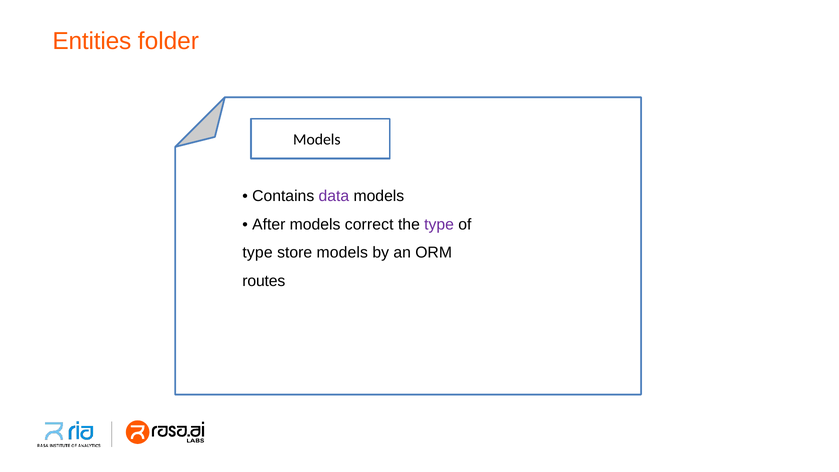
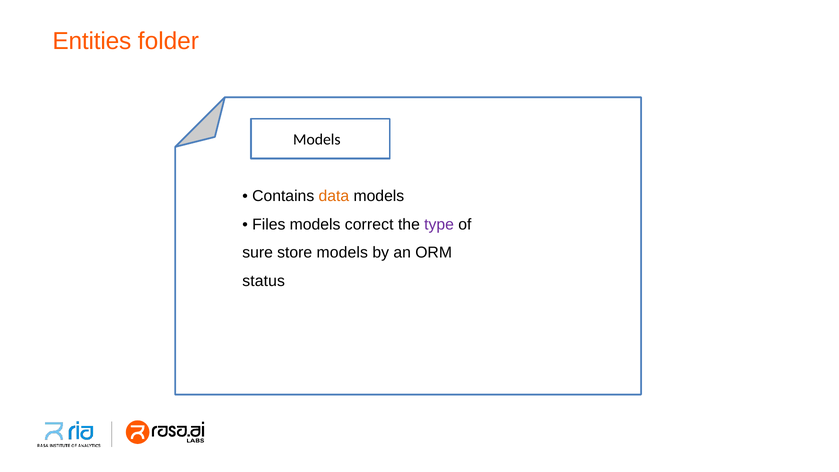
data colour: purple -> orange
After: After -> Files
type at (258, 253): type -> sure
routes: routes -> status
